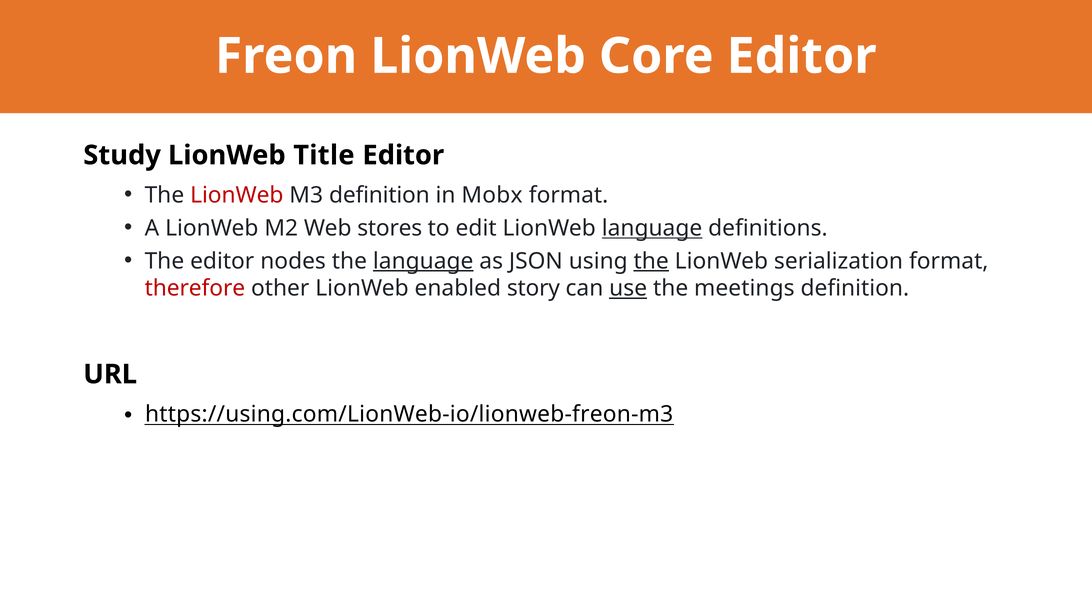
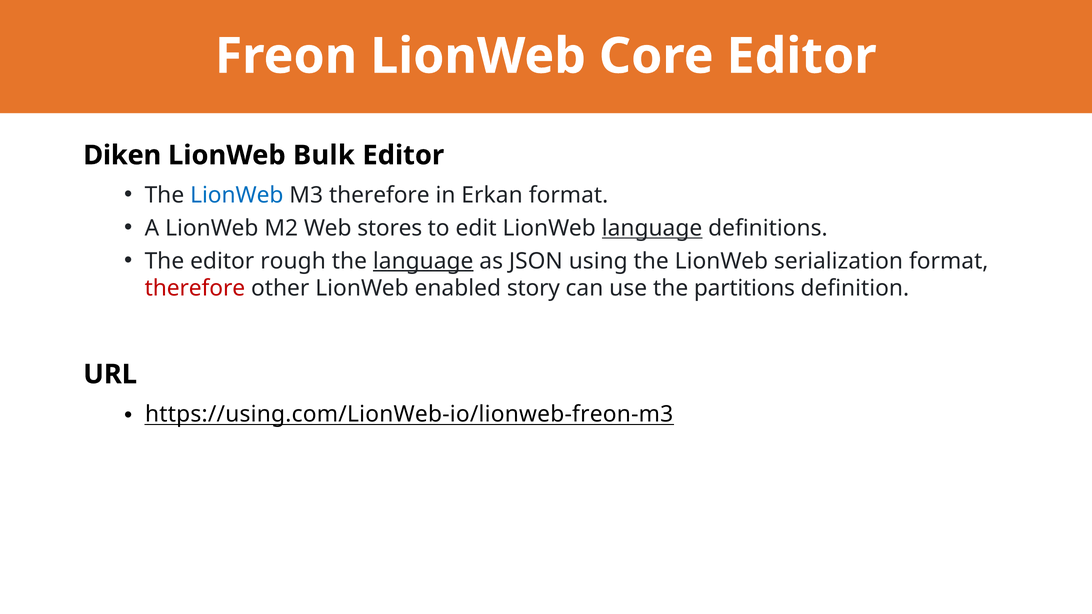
Study: Study -> Diken
Title: Title -> Bulk
LionWeb at (237, 195) colour: red -> blue
M3 definition: definition -> therefore
Mobx: Mobx -> Erkan
nodes: nodes -> rough
the at (651, 261) underline: present -> none
use underline: present -> none
meetings: meetings -> partitions
